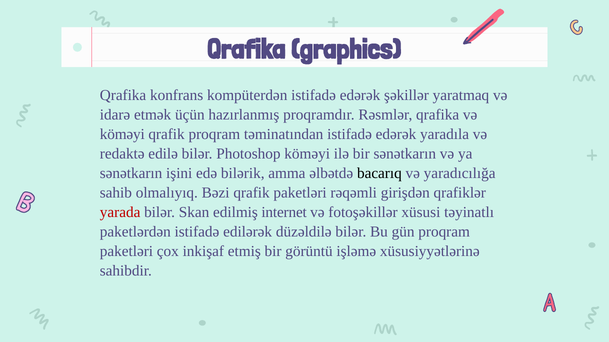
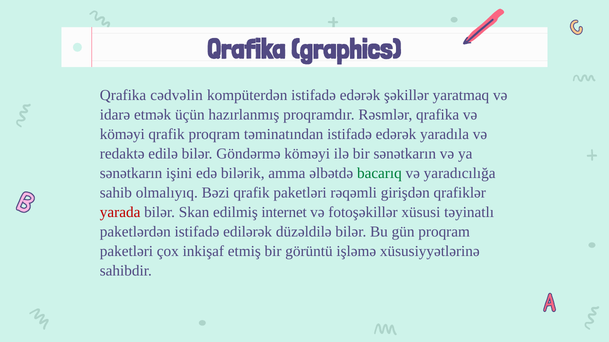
konfrans: konfrans -> cədvəlin
Photoshop: Photoshop -> Göndərmə
bacarıq colour: black -> green
